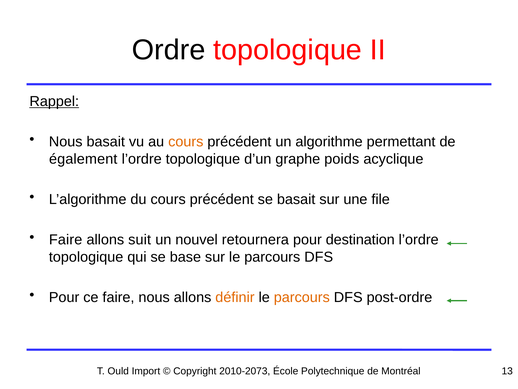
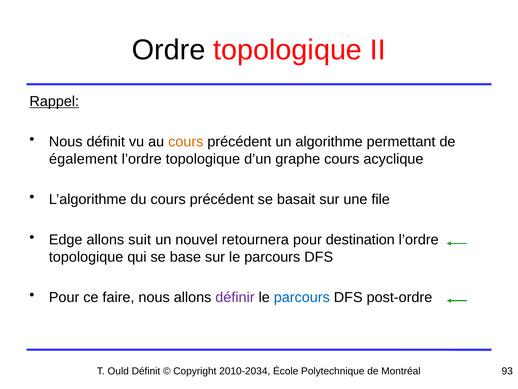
Nous basait: basait -> définit
graphe poids: poids -> cours
Faire at (66, 239): Faire -> Edge
définir colour: orange -> purple
parcours at (302, 297) colour: orange -> blue
Ould Import: Import -> Définit
2010-2073: 2010-2073 -> 2010-2034
13: 13 -> 93
